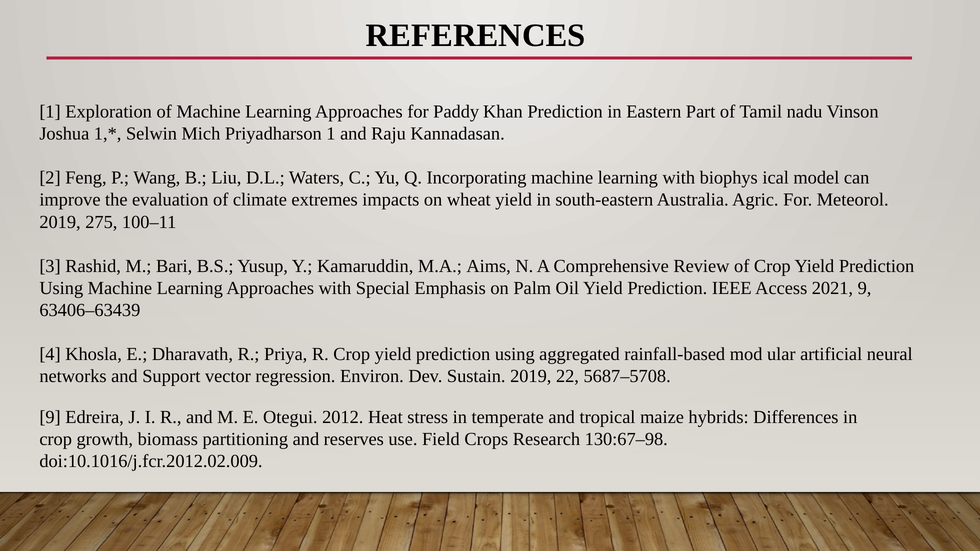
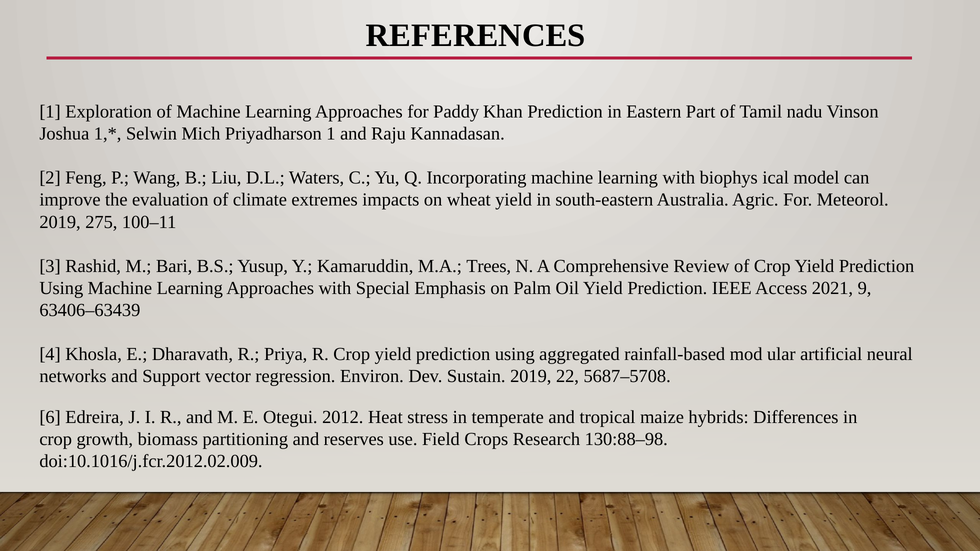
Aims: Aims -> Trees
9 at (50, 417): 9 -> 6
130:67–98: 130:67–98 -> 130:88–98
